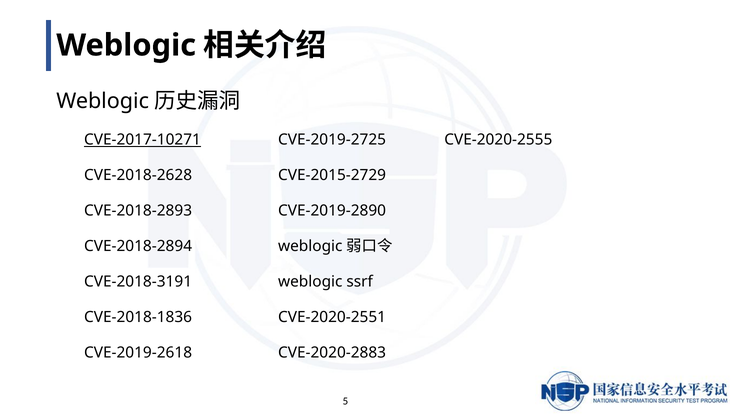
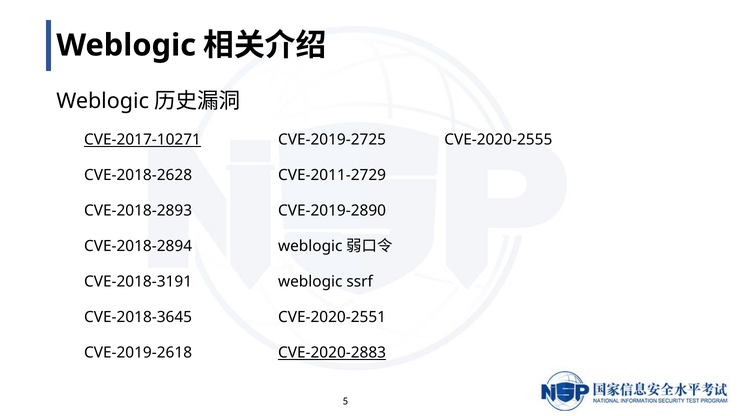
CVE-2015-2729: CVE-2015-2729 -> CVE-2011-2729
CVE-2018-1836: CVE-2018-1836 -> CVE-2018-3645
CVE-2020-2883 underline: none -> present
